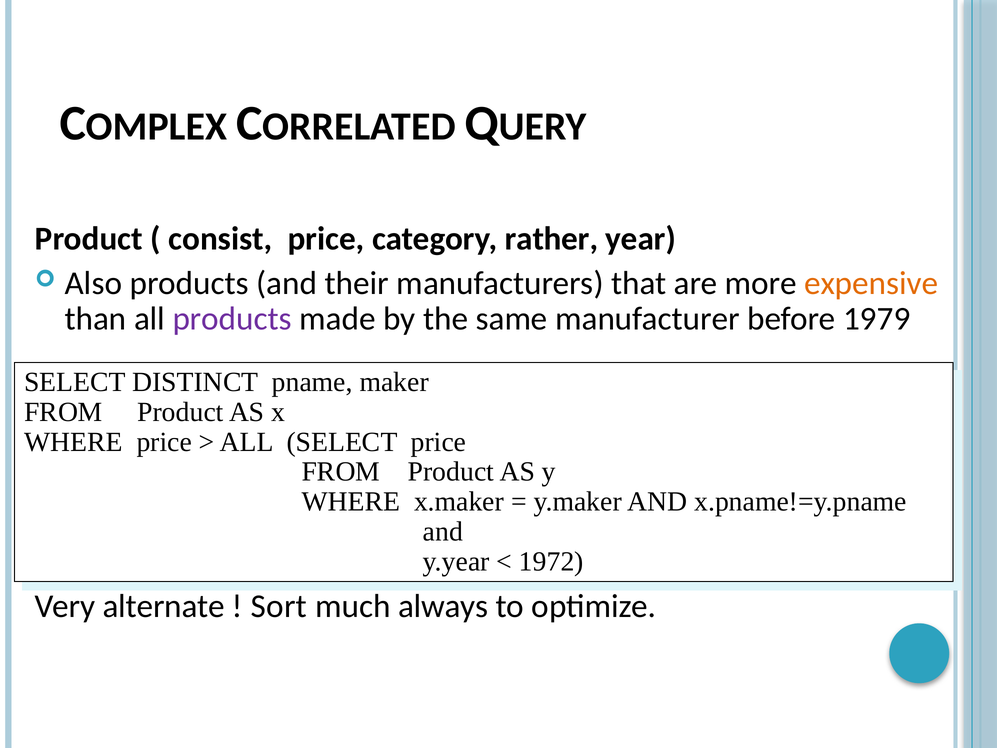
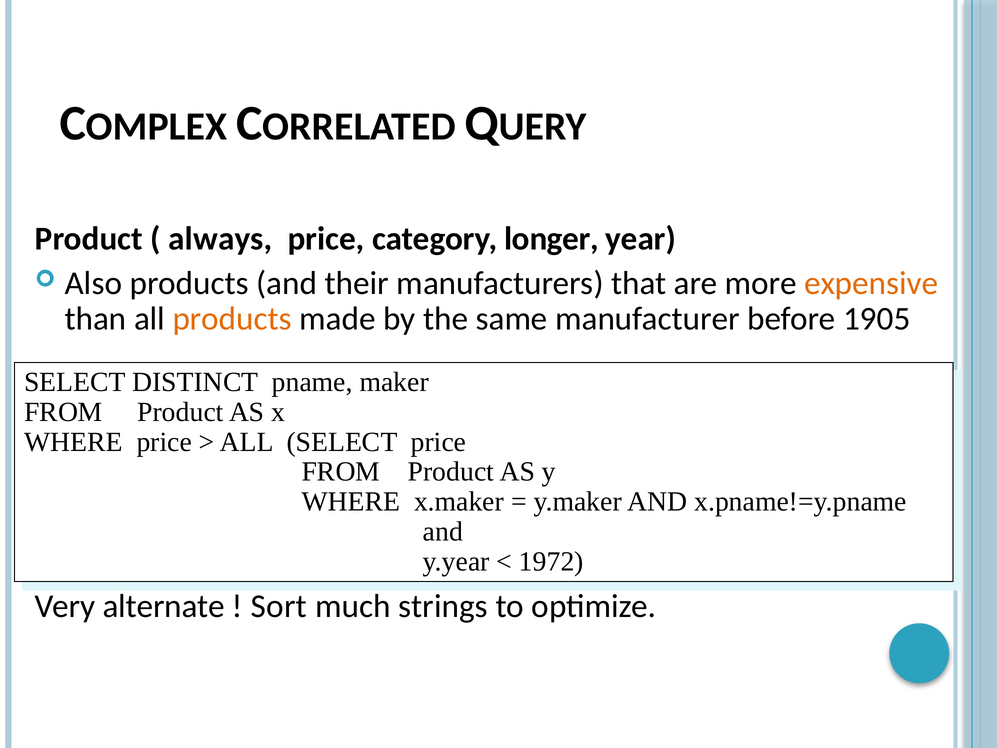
consist: consist -> always
rather: rather -> longer
products at (232, 319) colour: purple -> orange
1979: 1979 -> 1905
always: always -> strings
